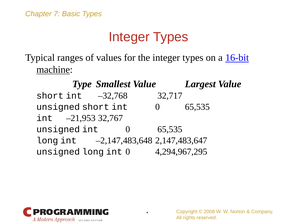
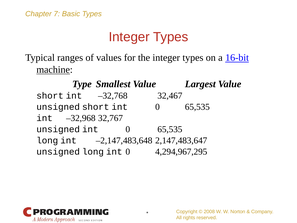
32,717: 32,717 -> 32,467
–21,953: –21,953 -> –32,968
